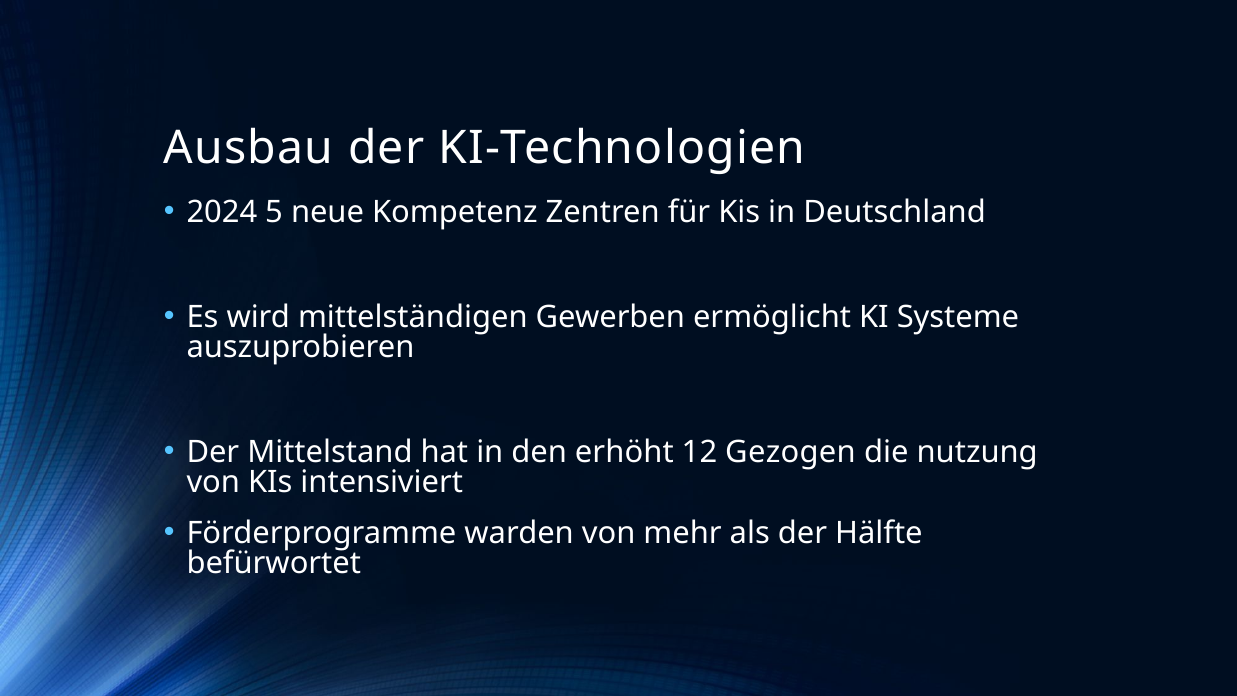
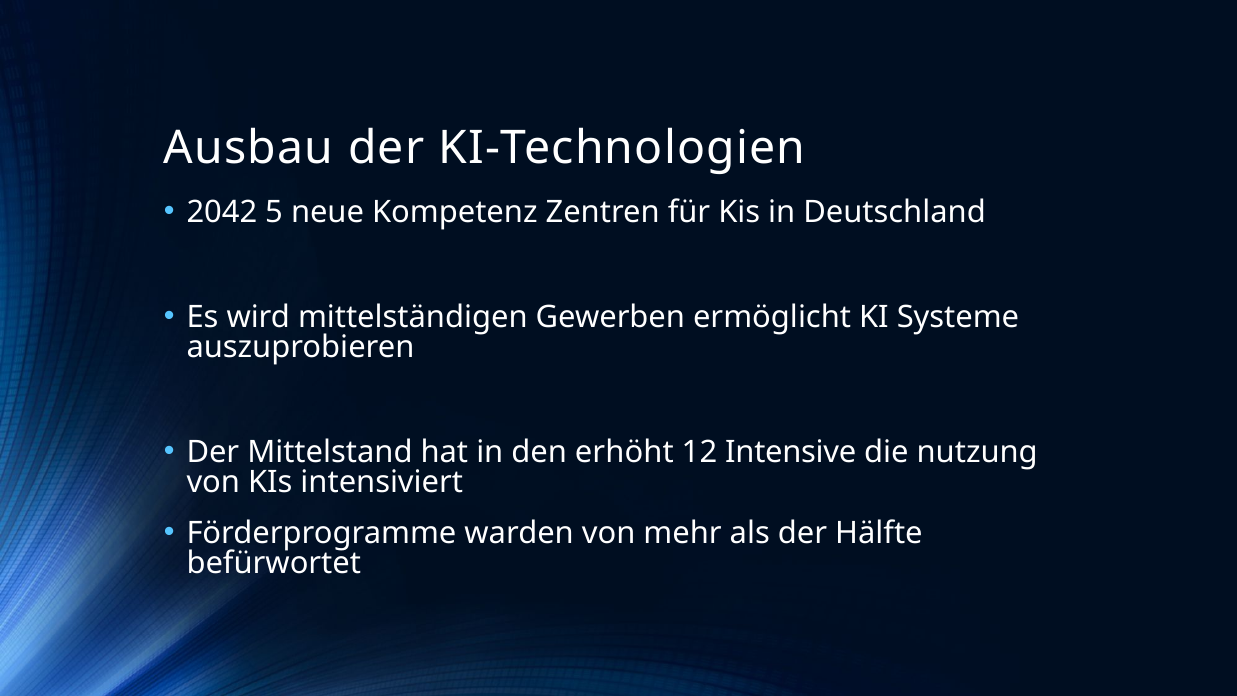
2024: 2024 -> 2042
Gezogen: Gezogen -> Intensive
